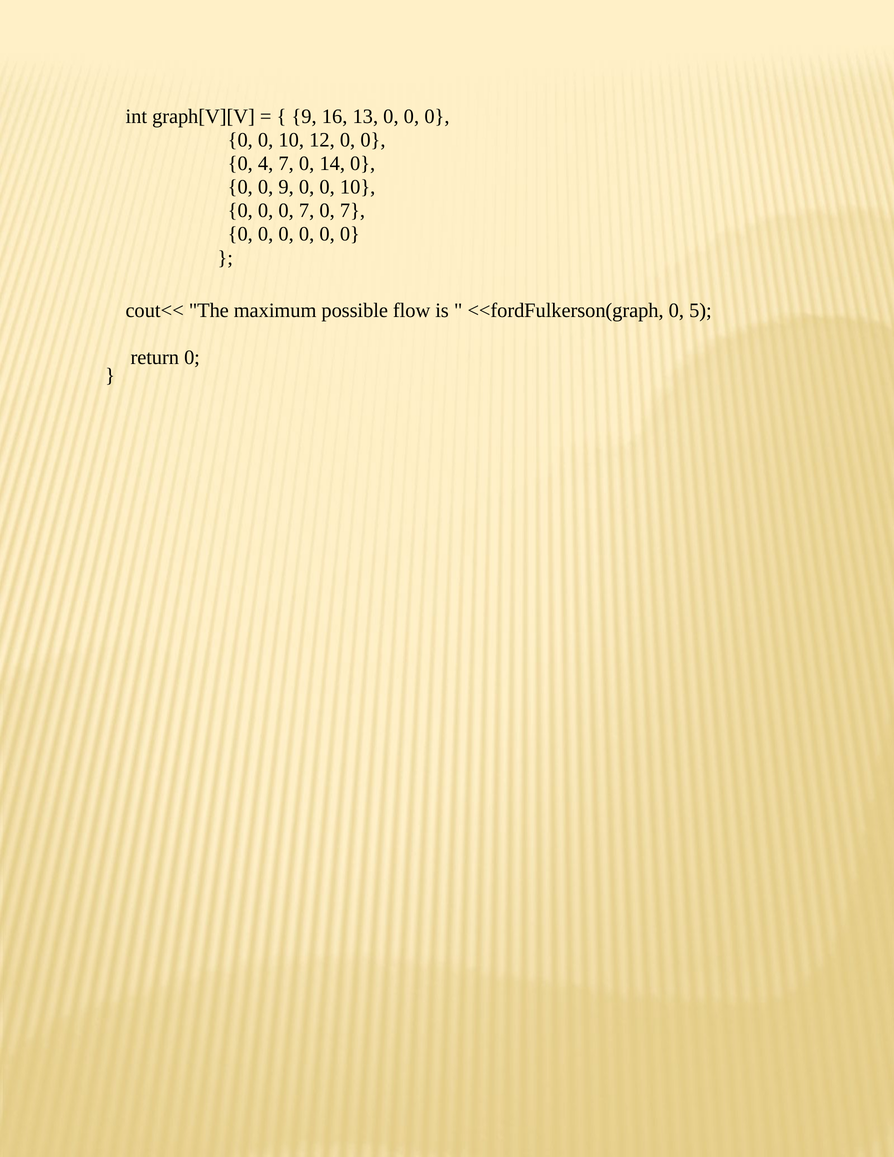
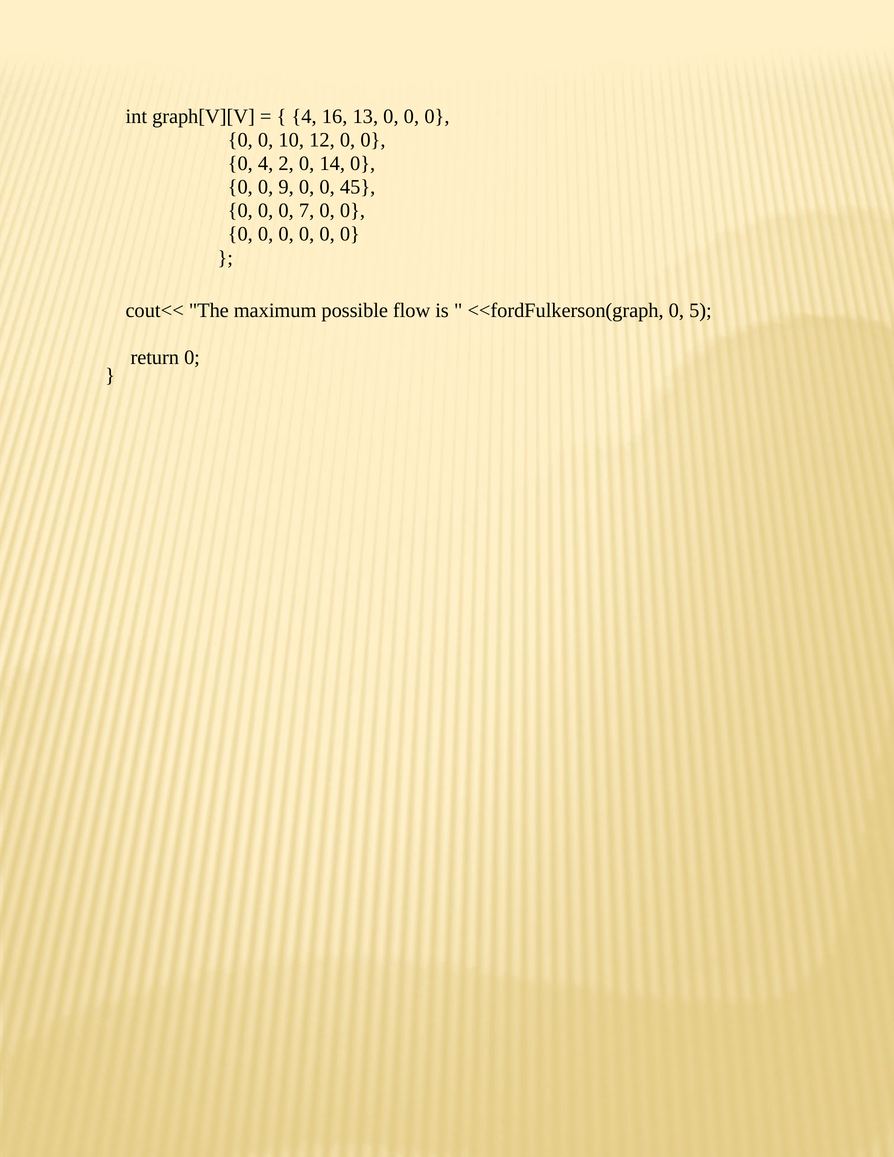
9 at (304, 116): 9 -> 4
4 7: 7 -> 2
9 0 0 10: 10 -> 45
7 0 7: 7 -> 0
